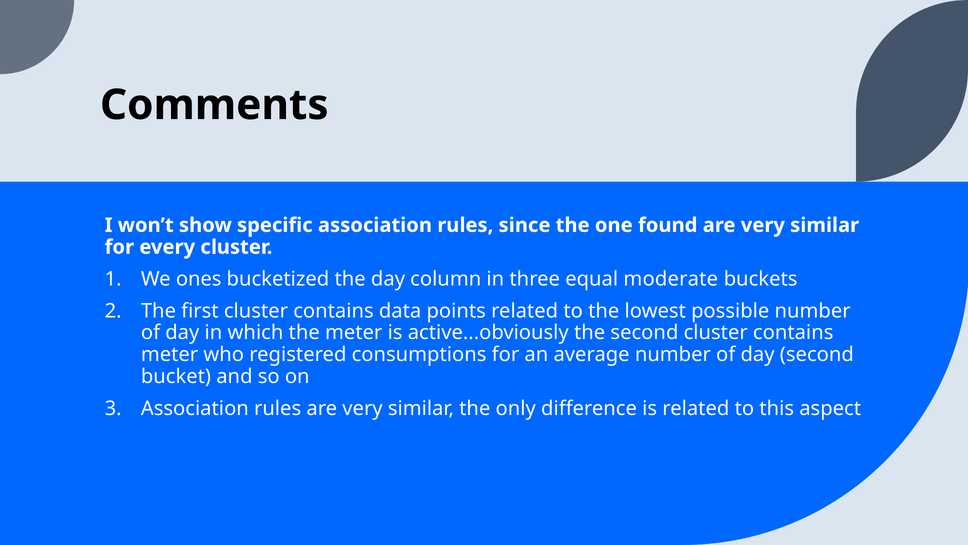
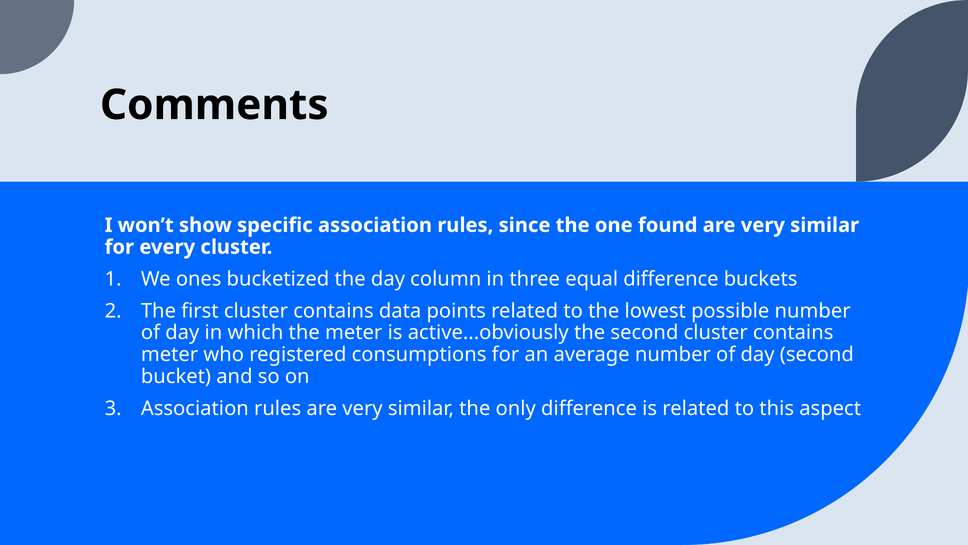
equal moderate: moderate -> difference
